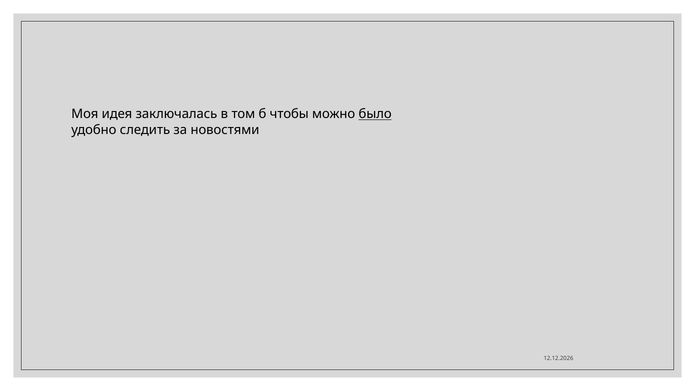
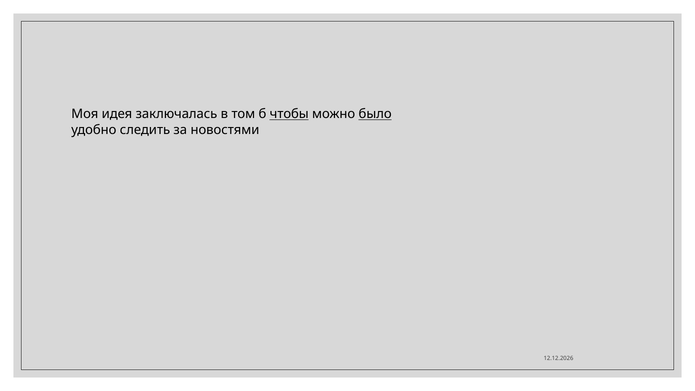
чтобы underline: none -> present
